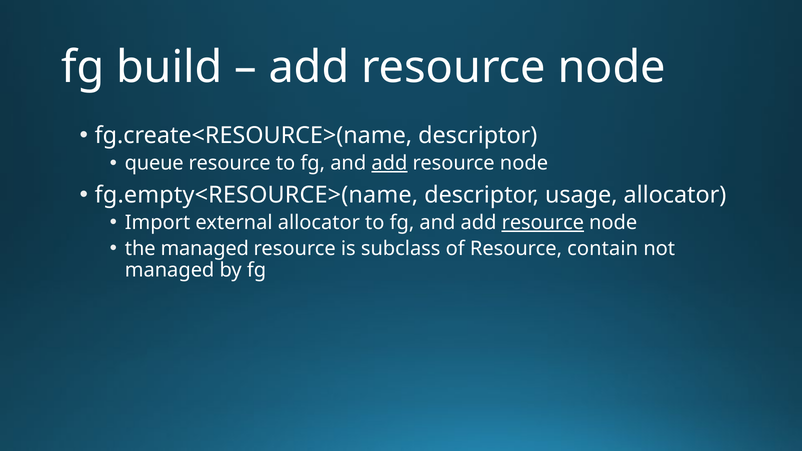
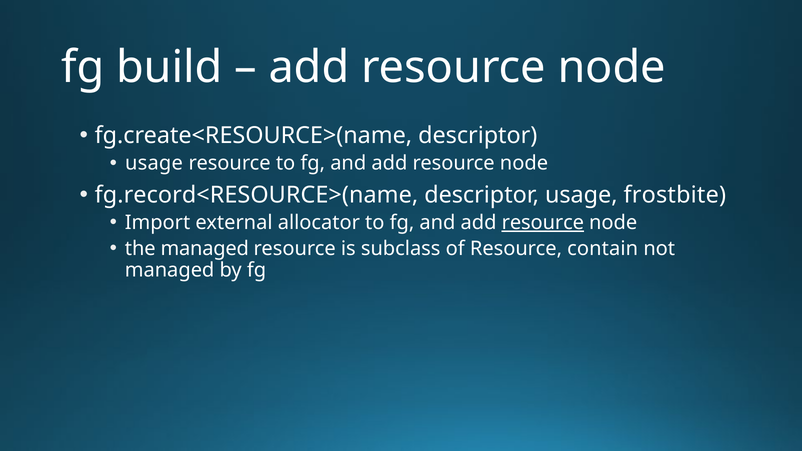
queue at (154, 163): queue -> usage
add at (389, 163) underline: present -> none
fg.empty<RESOURCE>(name: fg.empty<RESOURCE>(name -> fg.record<RESOURCE>(name
usage allocator: allocator -> frostbite
